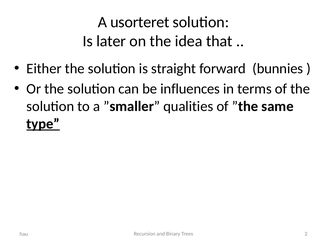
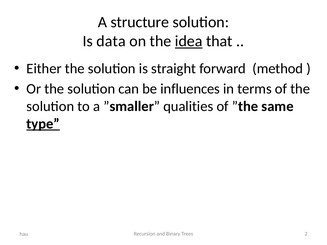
usorteret: usorteret -> structure
later: later -> data
idea underline: none -> present
bunnies: bunnies -> method
